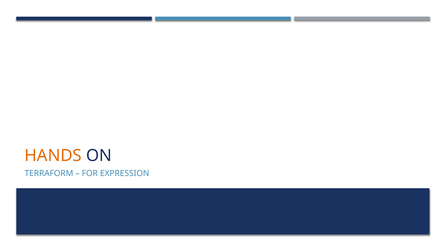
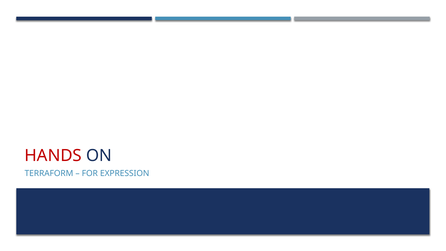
HANDS colour: orange -> red
